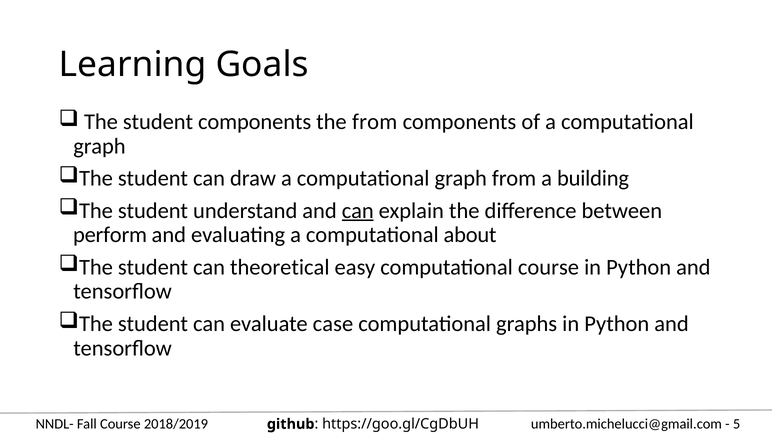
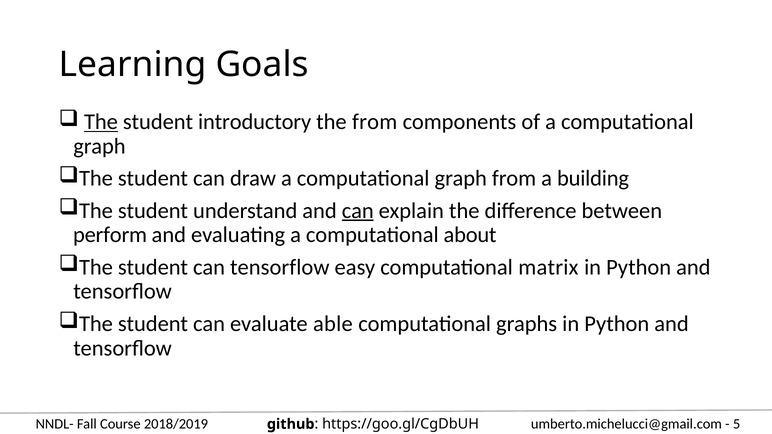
The at (101, 122) underline: none -> present
student components: components -> introductory
can theoretical: theoretical -> tensorflow
computational course: course -> matrix
case: case -> able
